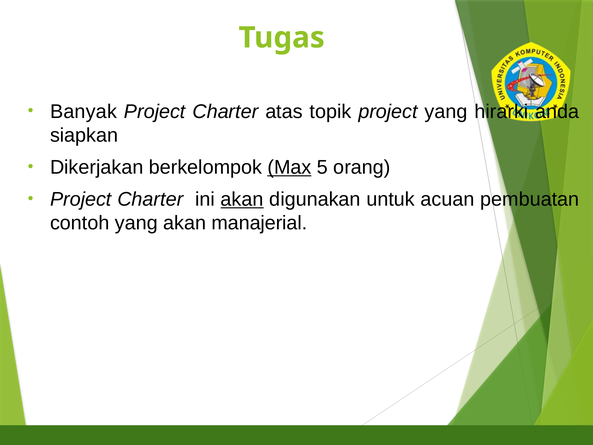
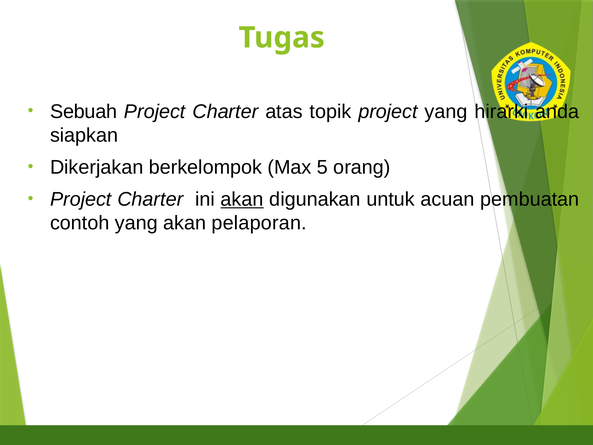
Banyak: Banyak -> Sebuah
Max underline: present -> none
manajerial: manajerial -> pelaporan
